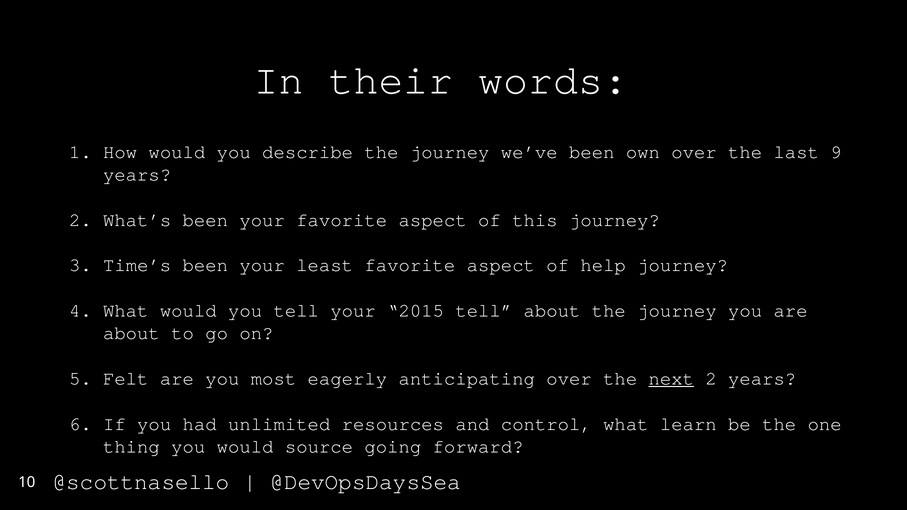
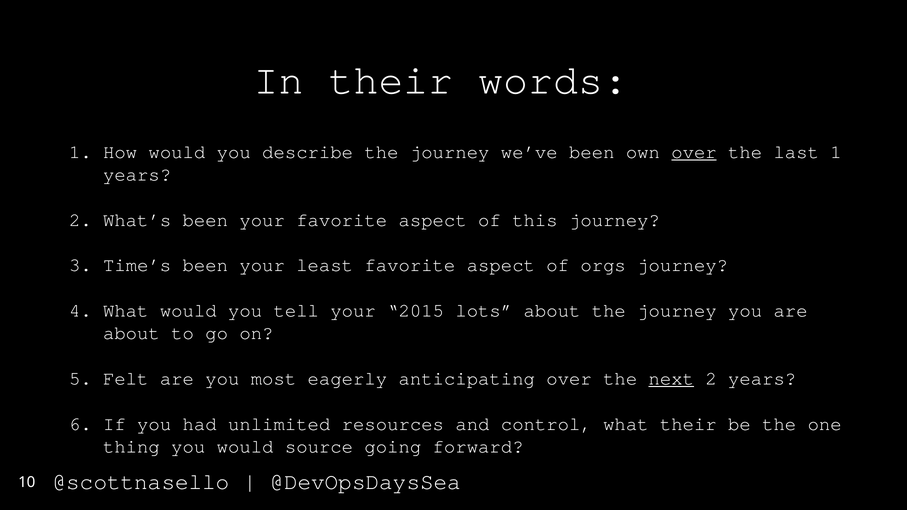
over at (694, 152) underline: none -> present
last 9: 9 -> 1
help: help -> orgs
2015 tell: tell -> lots
what learn: learn -> their
